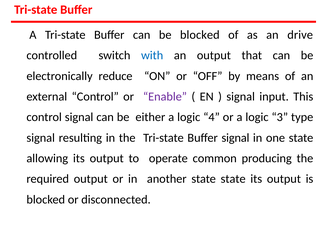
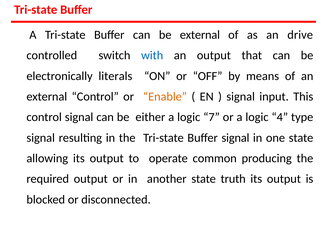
be blocked: blocked -> external
reduce: reduce -> literals
Enable colour: purple -> orange
4: 4 -> 7
3: 3 -> 4
state state: state -> truth
